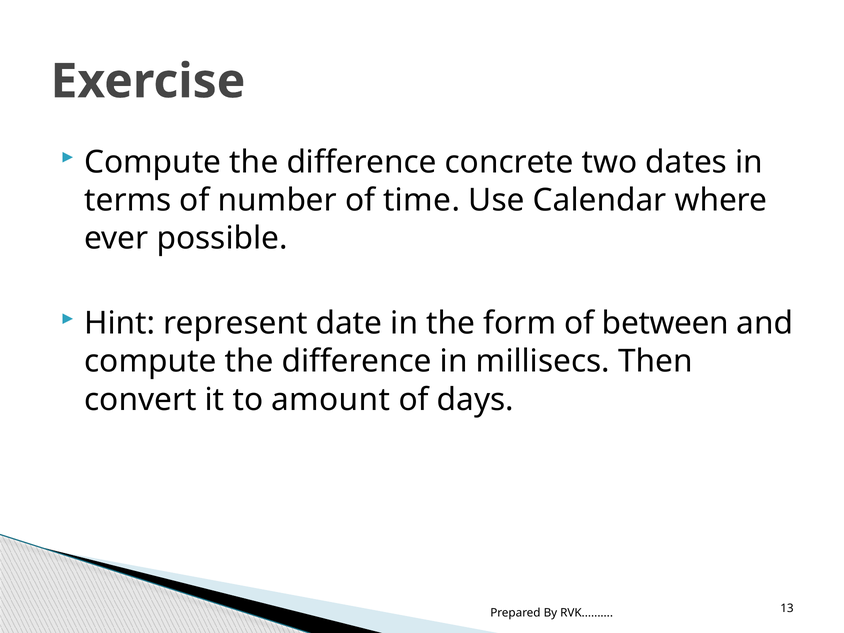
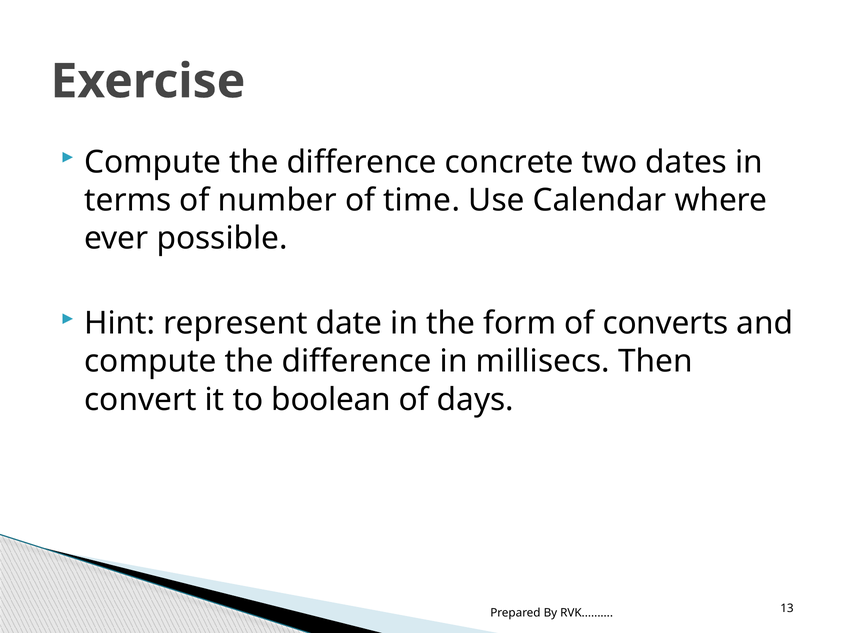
between: between -> converts
amount: amount -> boolean
